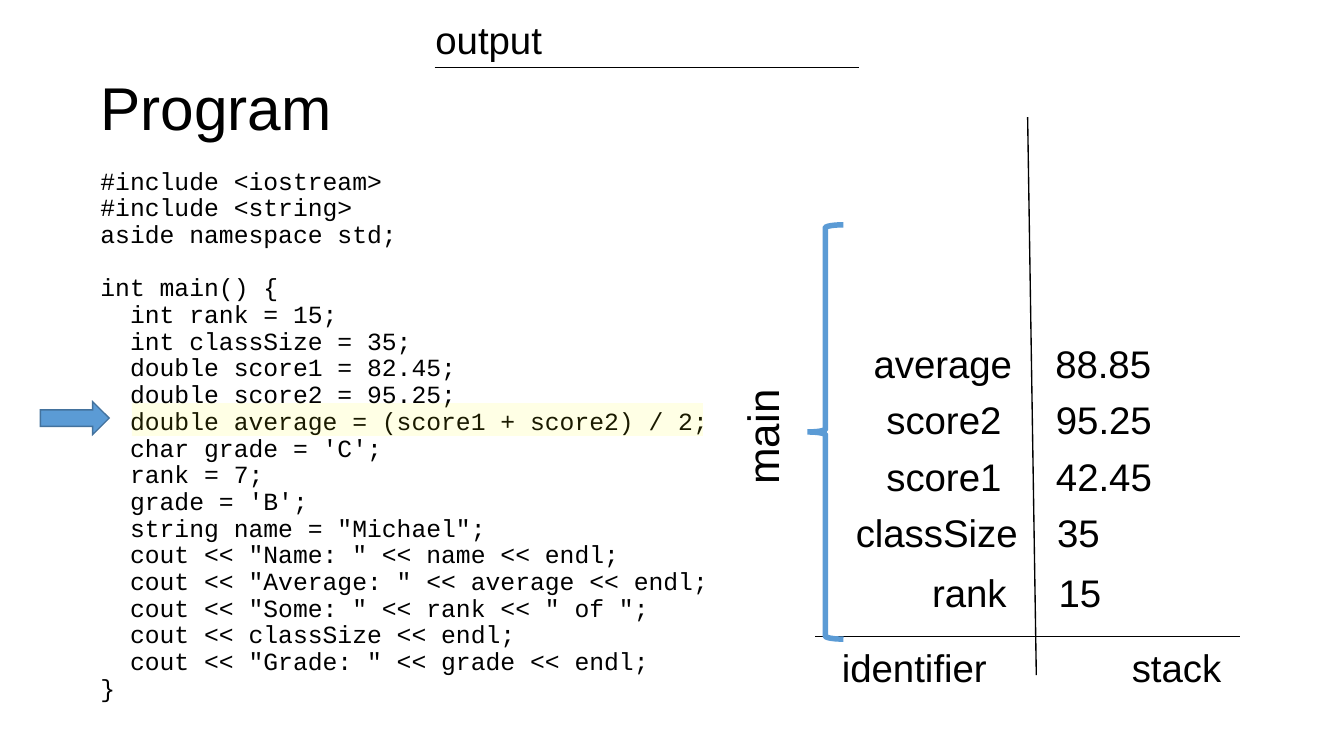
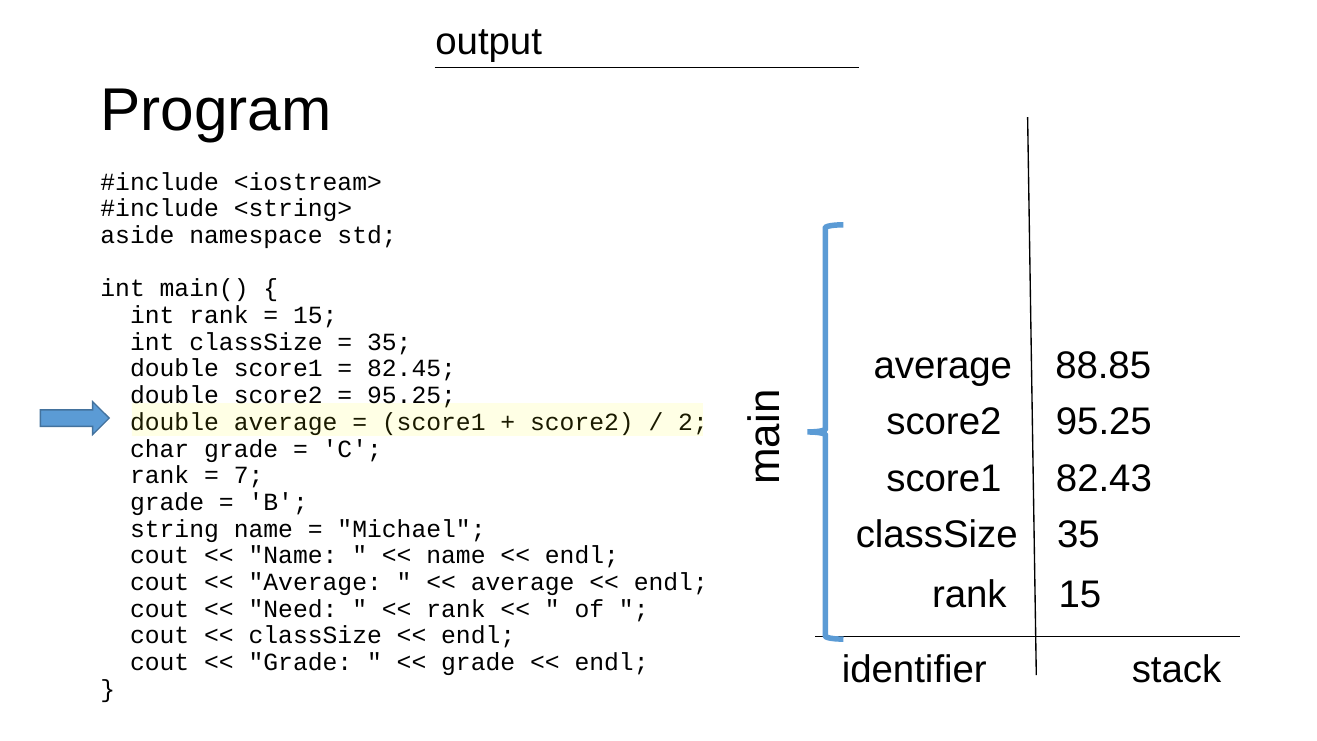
42.45: 42.45 -> 82.43
Some: Some -> Need
